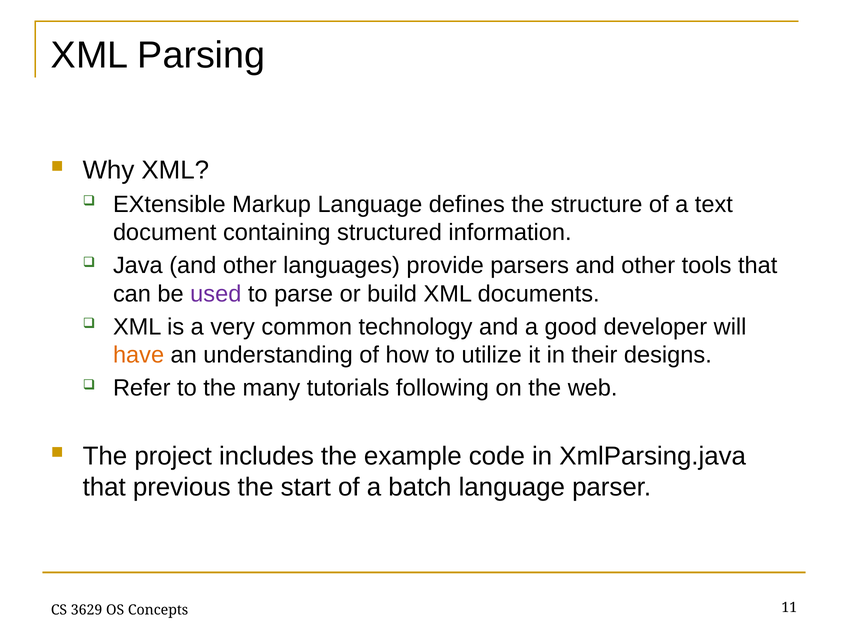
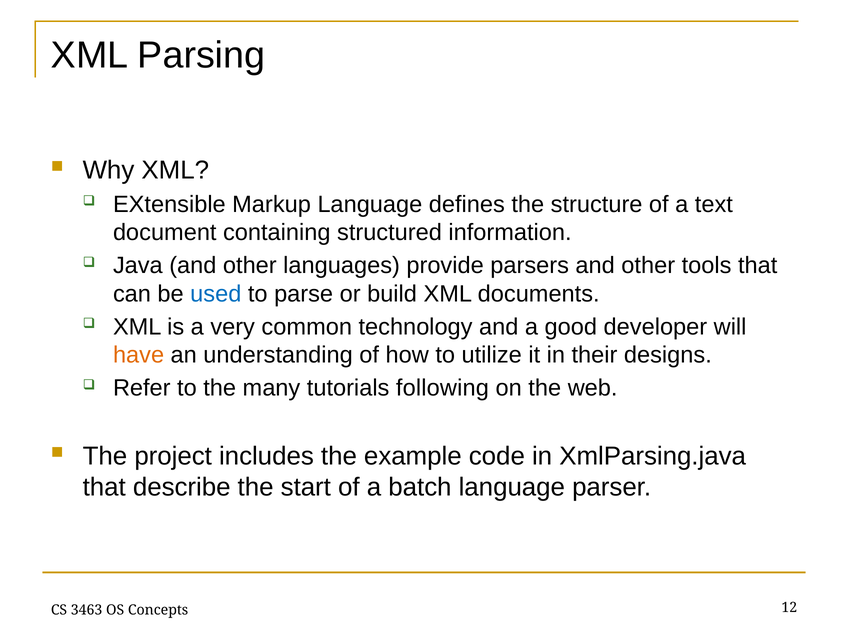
used colour: purple -> blue
previous: previous -> describe
3629: 3629 -> 3463
11: 11 -> 12
